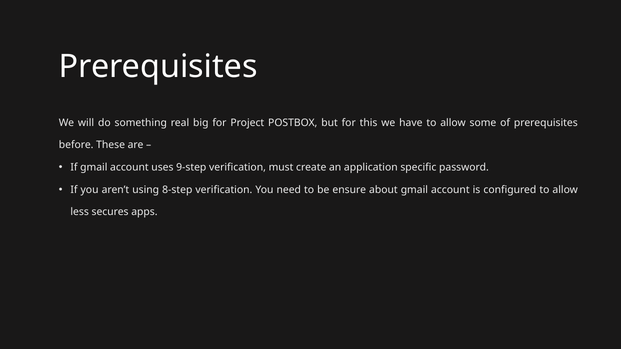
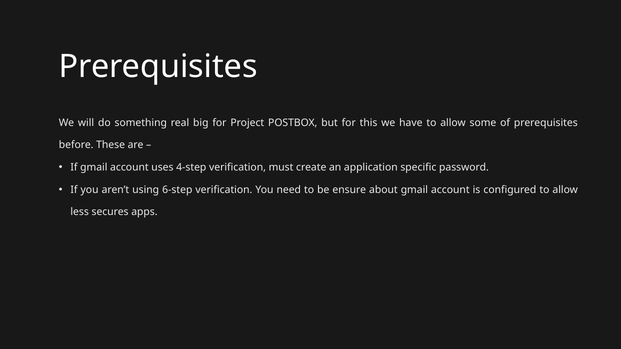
9-step: 9-step -> 4-step
8-step: 8-step -> 6-step
